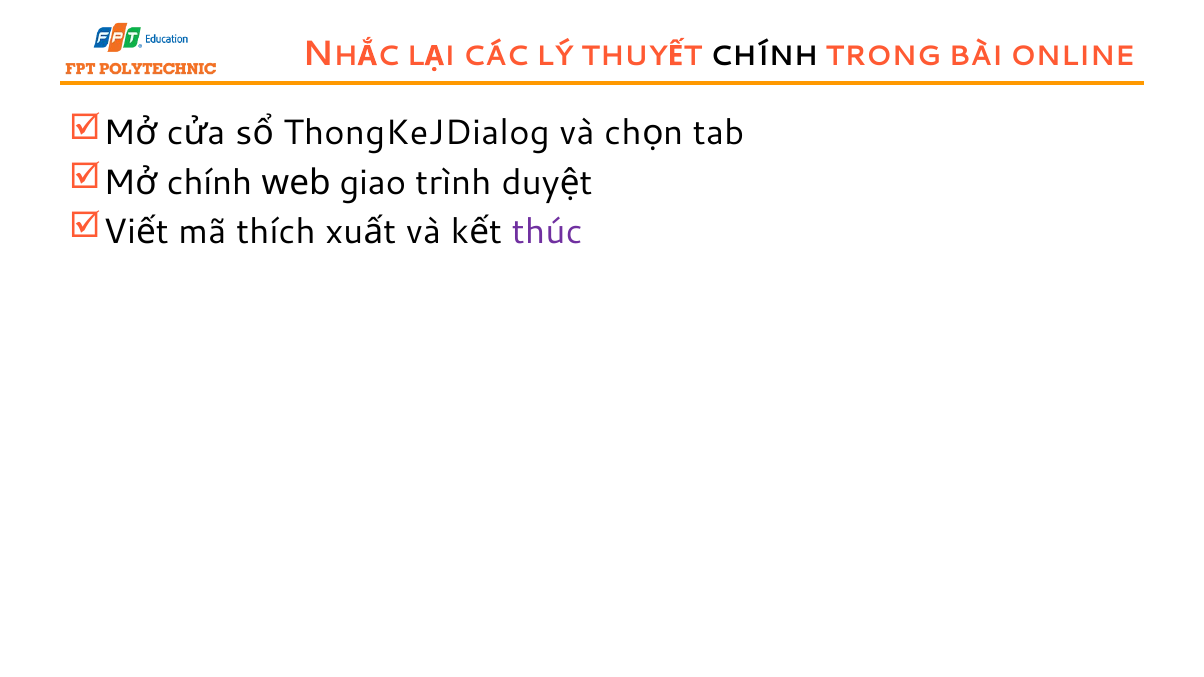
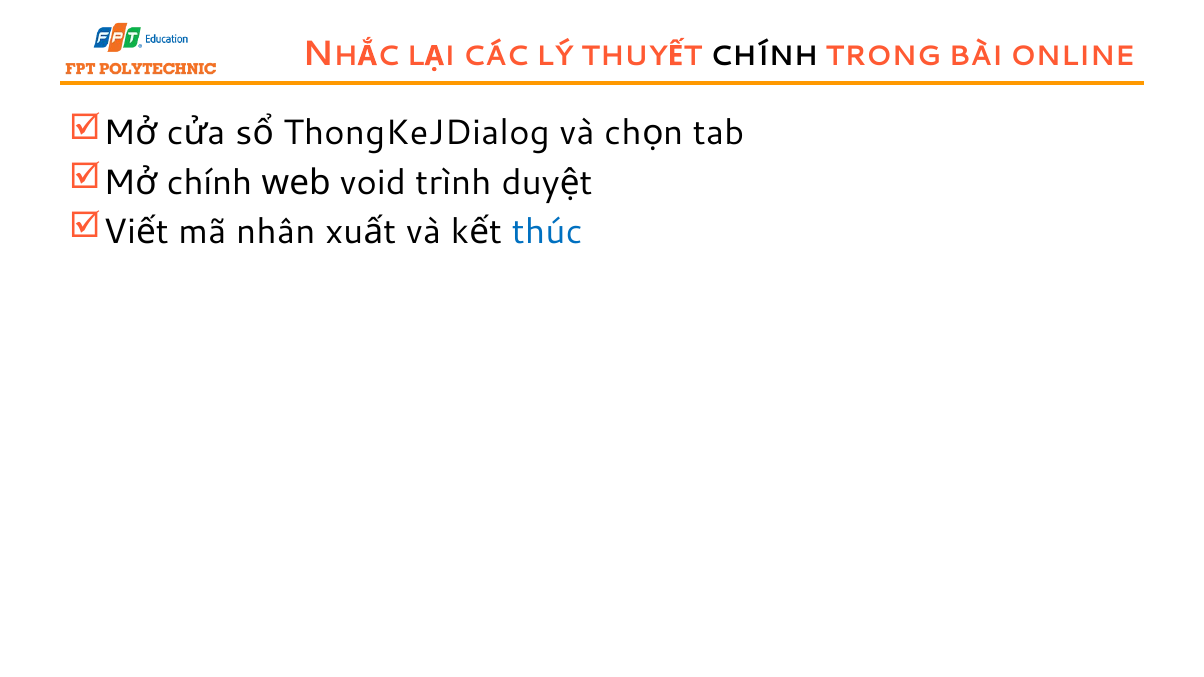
giao: giao -> void
thích: thích -> nhân
thúc colour: purple -> blue
